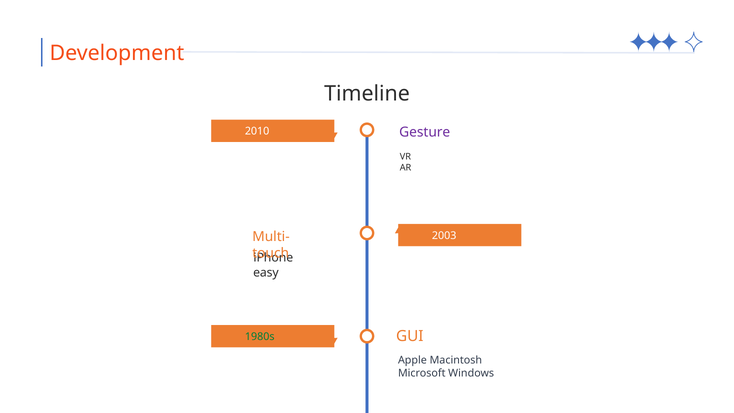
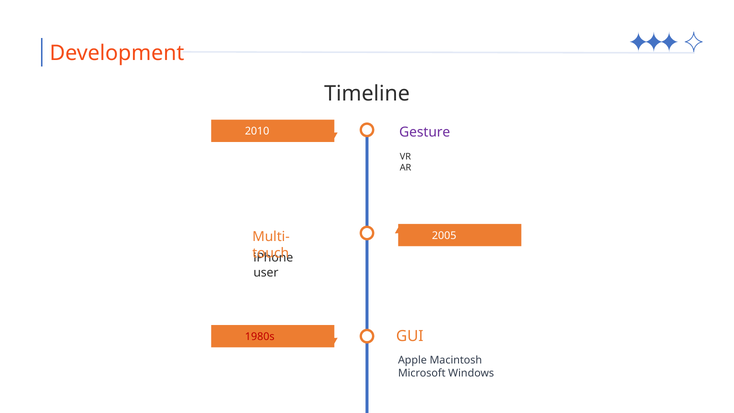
2003: 2003 -> 2005
easy: easy -> user
1980s colour: green -> red
